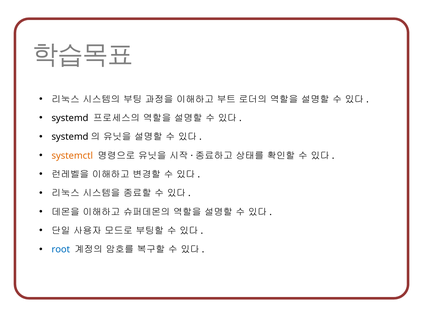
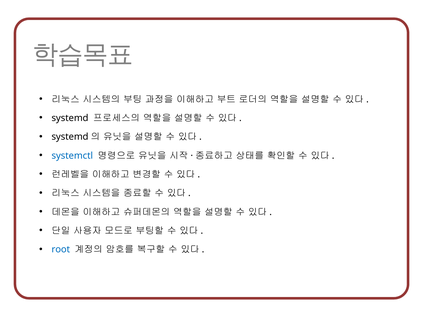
systemctl colour: orange -> blue
